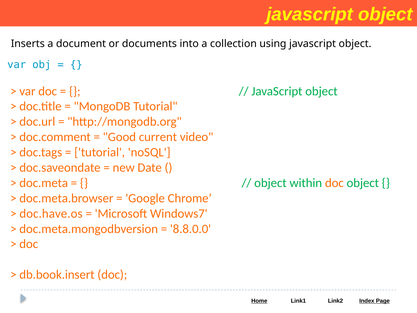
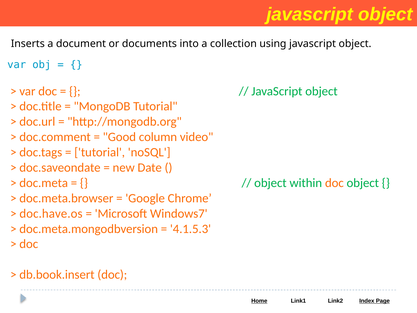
current: current -> column
8.8.0.0: 8.8.0.0 -> 4.1.5.3
